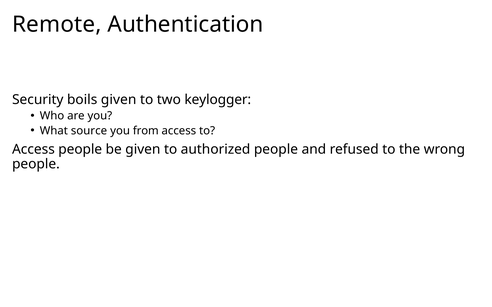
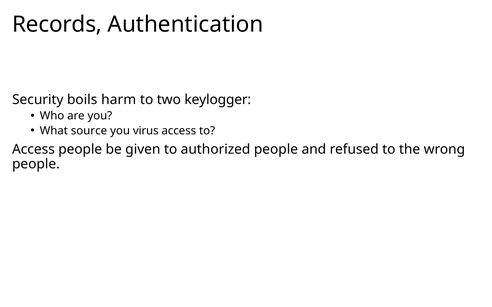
Remote: Remote -> Records
boils given: given -> harm
from: from -> virus
